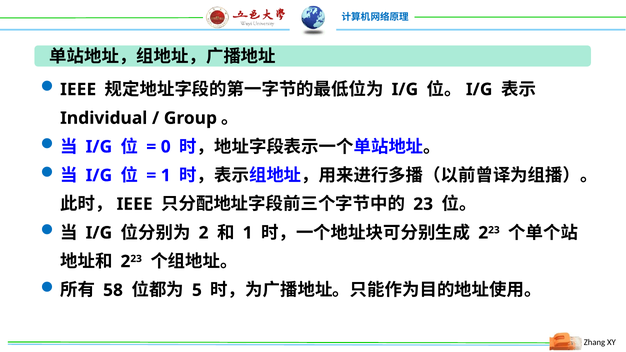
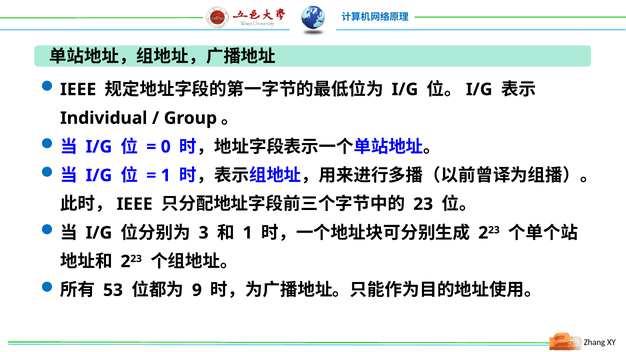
2: 2 -> 3
58: 58 -> 53
5: 5 -> 9
